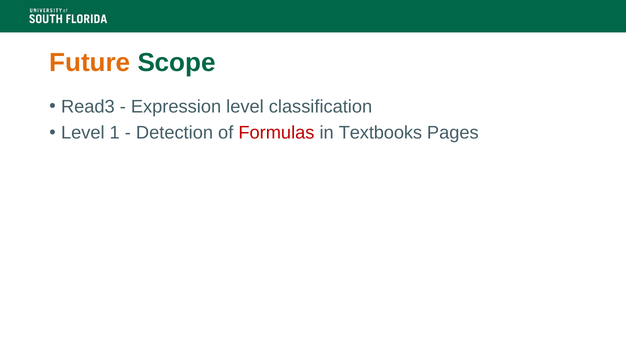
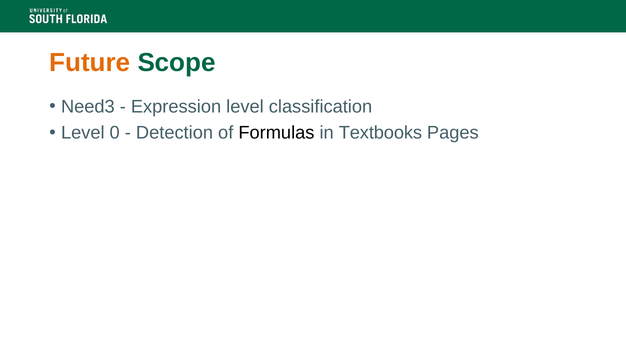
Read3: Read3 -> Need3
1: 1 -> 0
Formulas colour: red -> black
